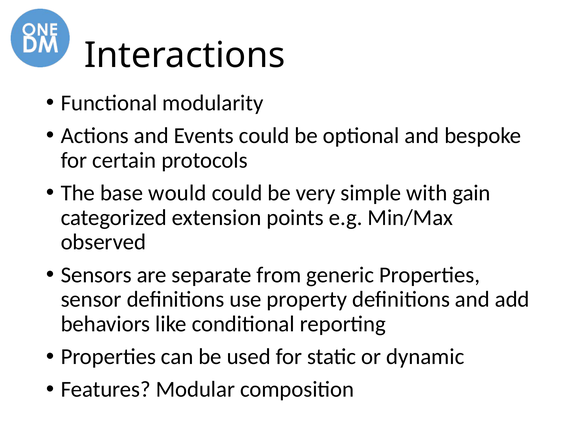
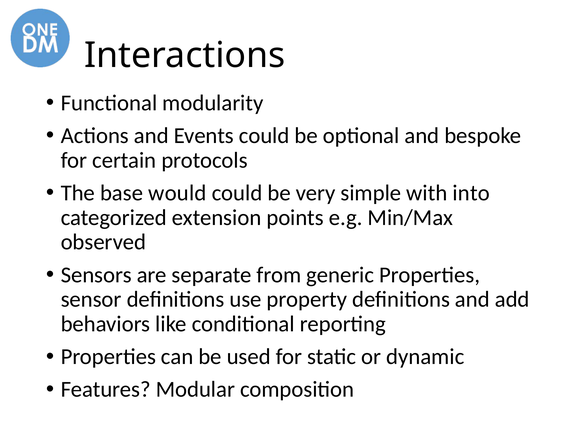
gain: gain -> into
